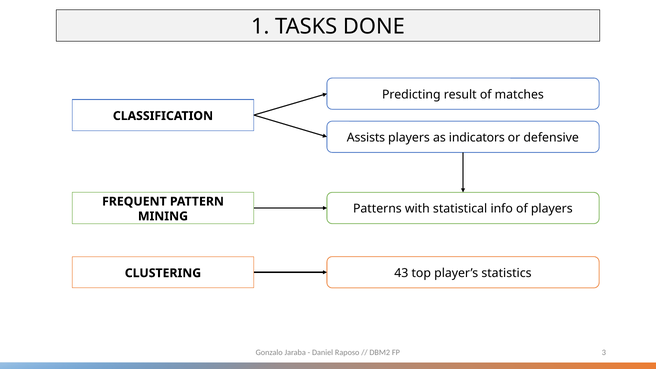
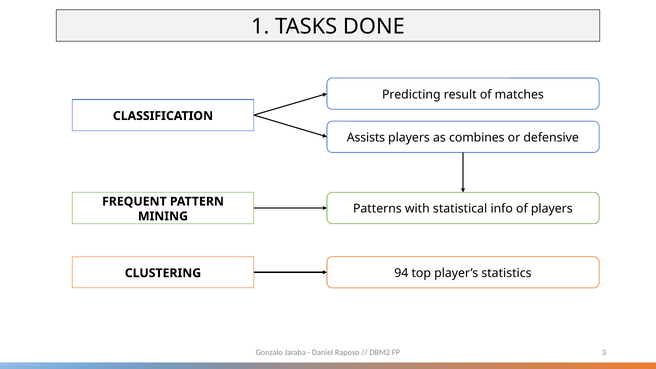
indicators: indicators -> combines
43: 43 -> 94
